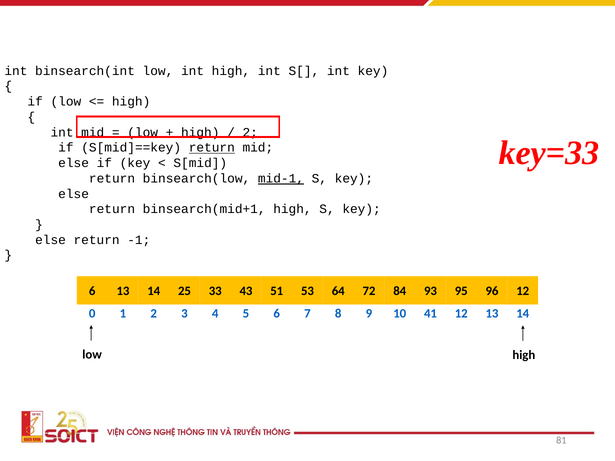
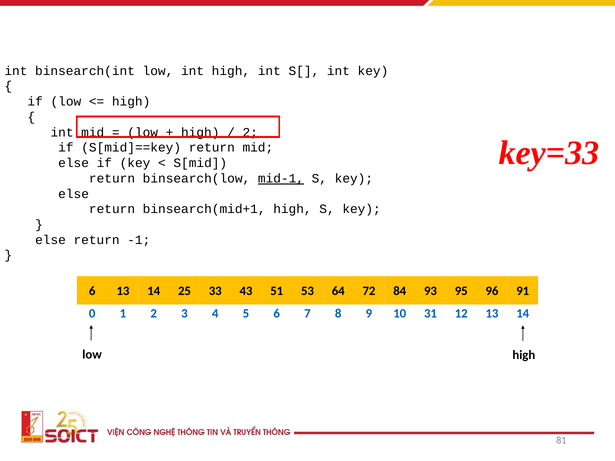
return at (212, 148) underline: present -> none
95 12: 12 -> 91
41: 41 -> 31
